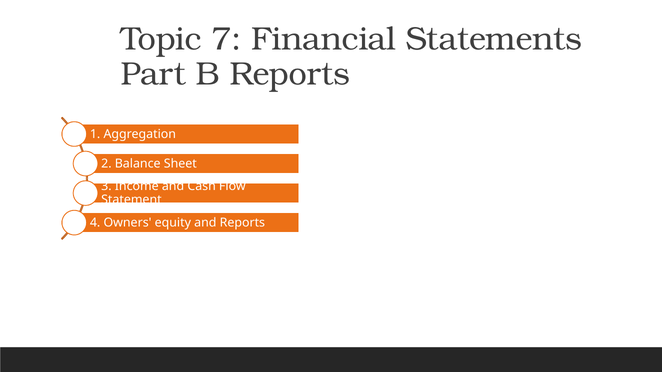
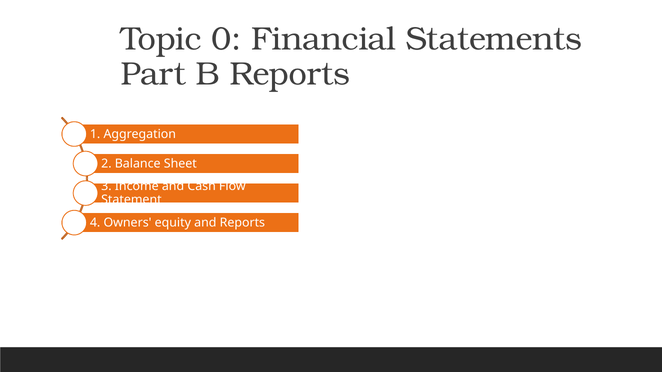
7: 7 -> 0
